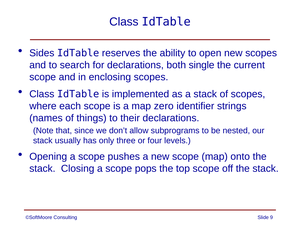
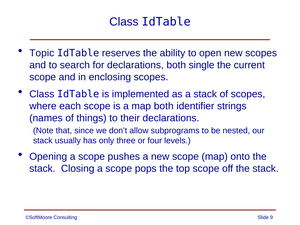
Sides: Sides -> Topic
map zero: zero -> both
